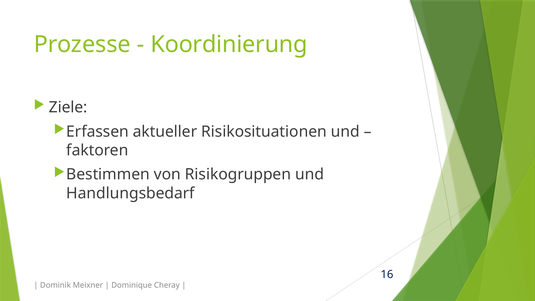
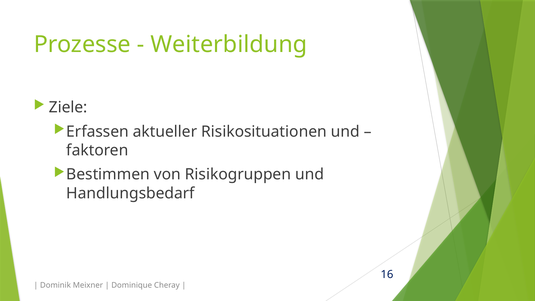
Koordinierung: Koordinierung -> Weiterbildung
